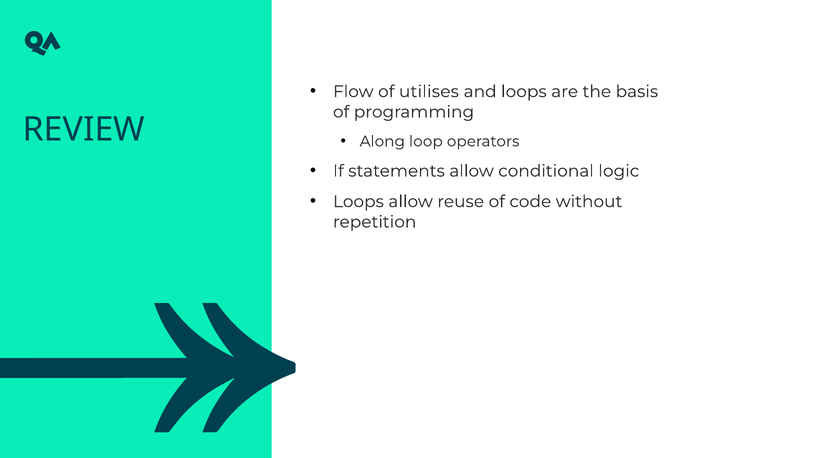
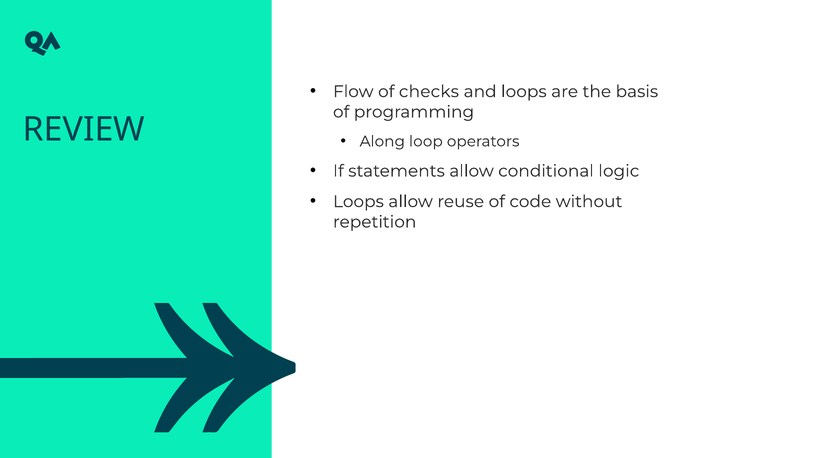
utilises: utilises -> checks
